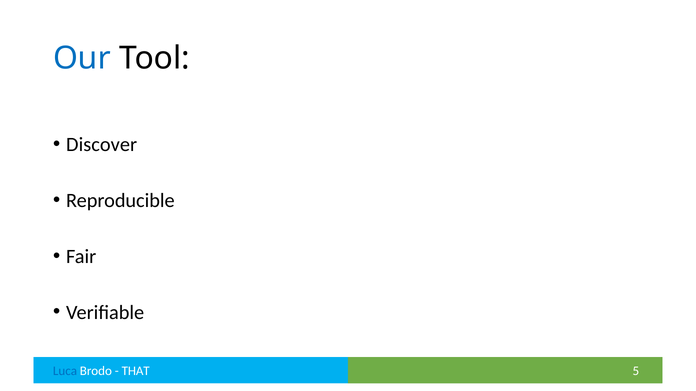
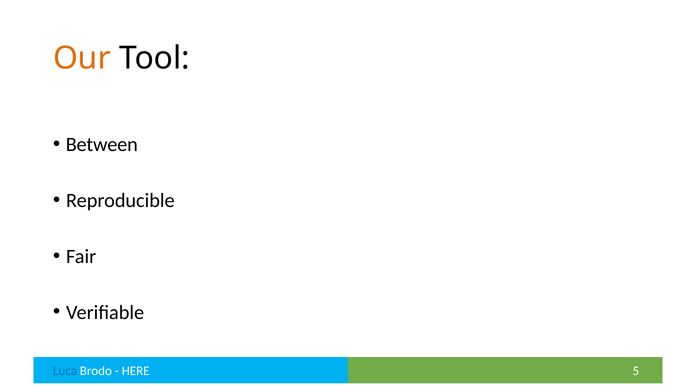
Our colour: blue -> orange
Discover: Discover -> Between
THAT: THAT -> HERE
